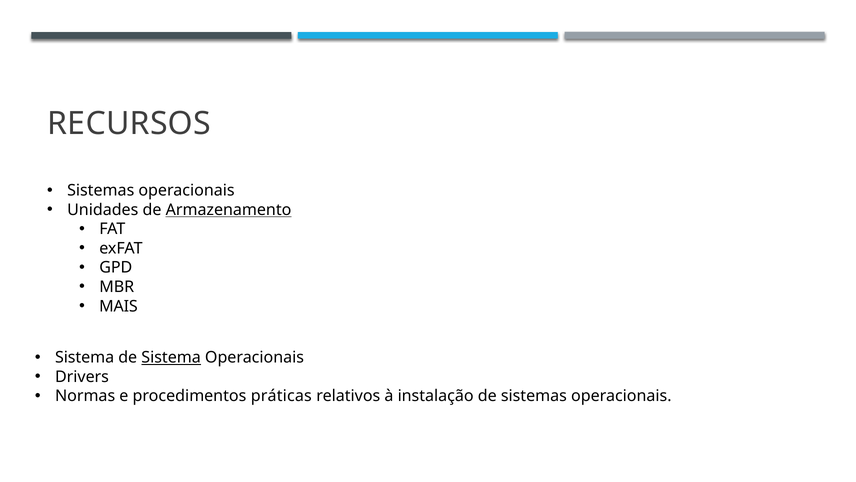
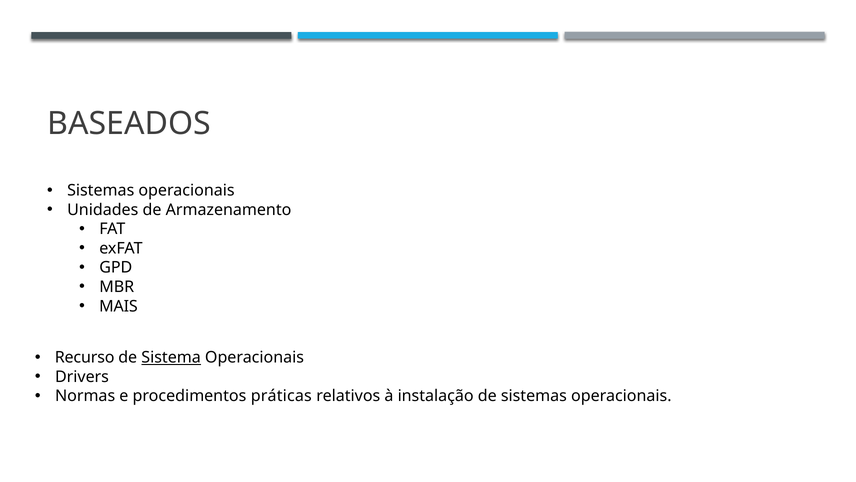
RECURSOS: RECURSOS -> BASEADOS
Armazenamento underline: present -> none
Sistema at (85, 357): Sistema -> Recurso
